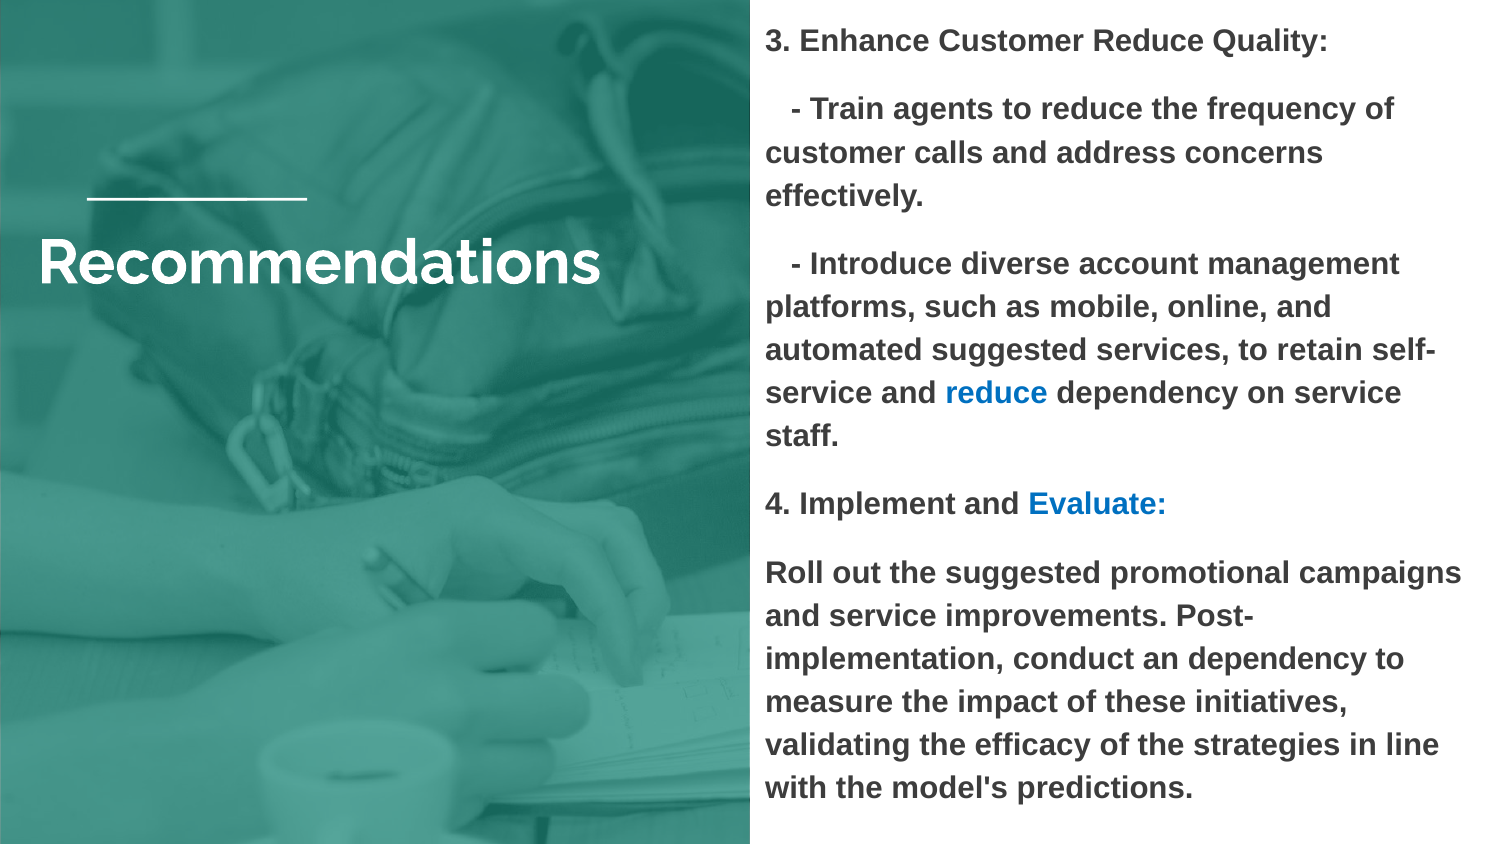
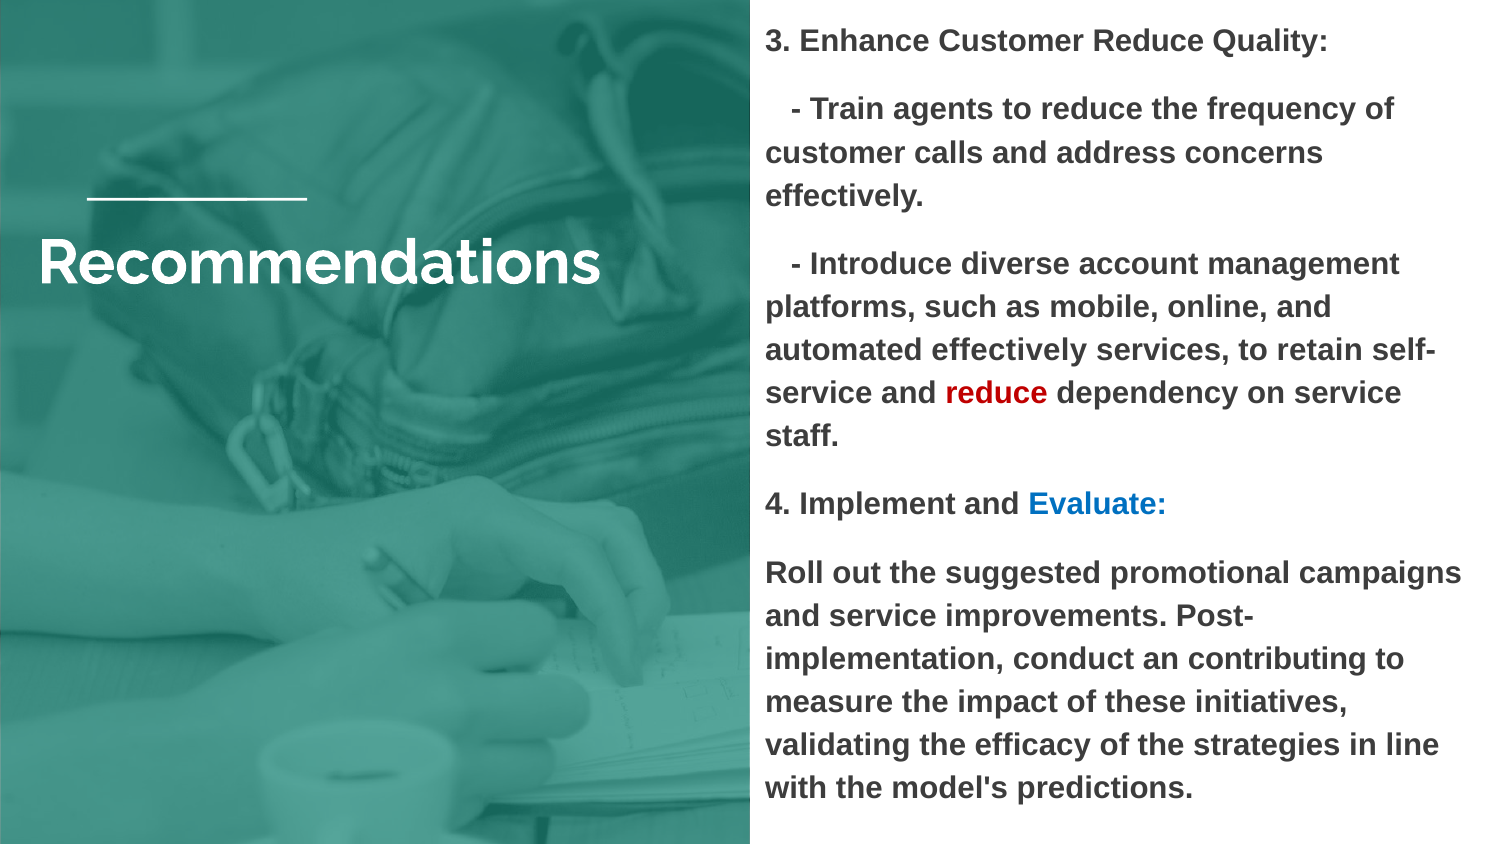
automated suggested: suggested -> effectively
reduce at (997, 393) colour: blue -> red
an dependency: dependency -> contributing
